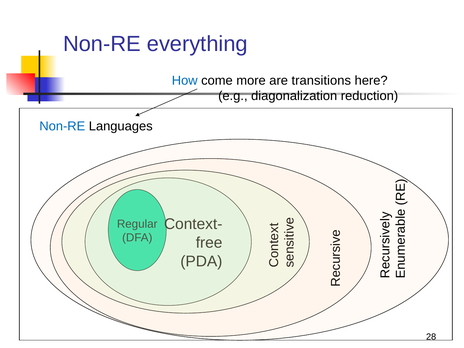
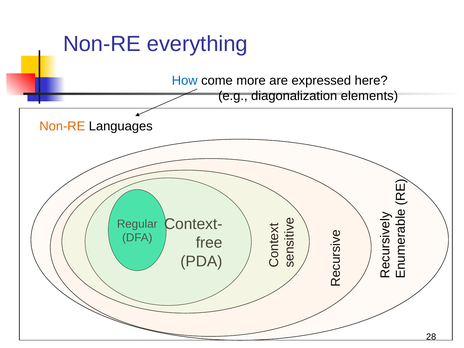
transitions: transitions -> expressed
reduction: reduction -> elements
Non-RE at (62, 126) colour: blue -> orange
